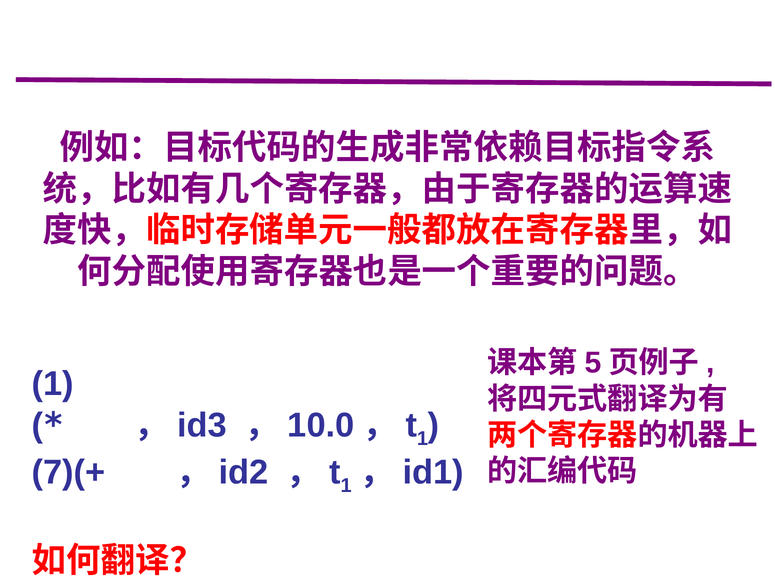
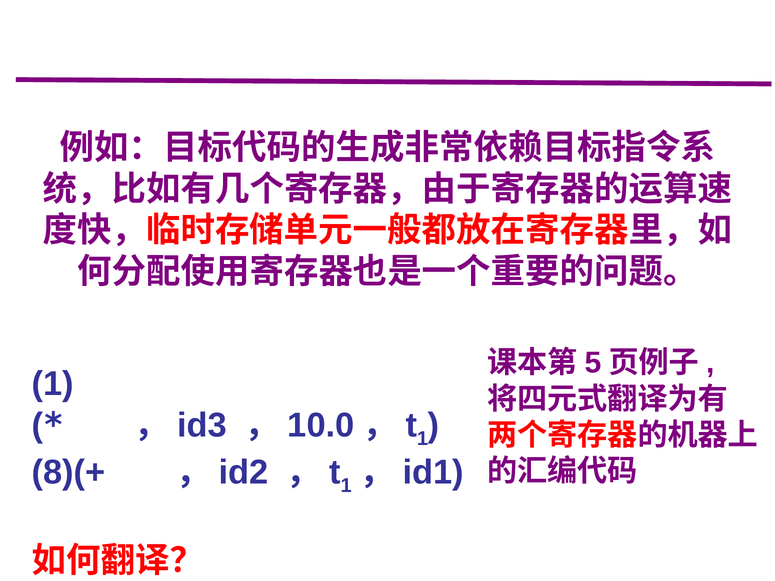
7)(+: 7)(+ -> 8)(+
